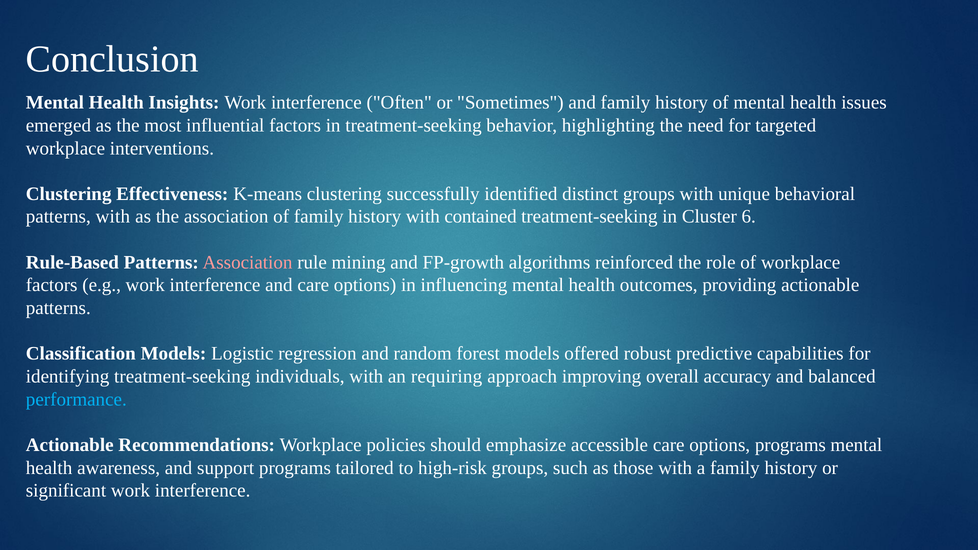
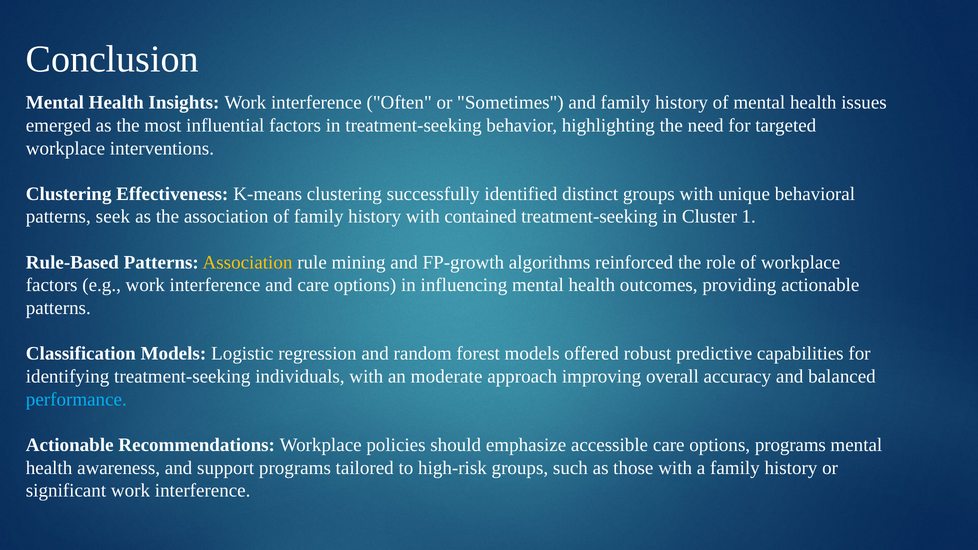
patterns with: with -> seek
6: 6 -> 1
Association at (248, 262) colour: pink -> yellow
requiring: requiring -> moderate
